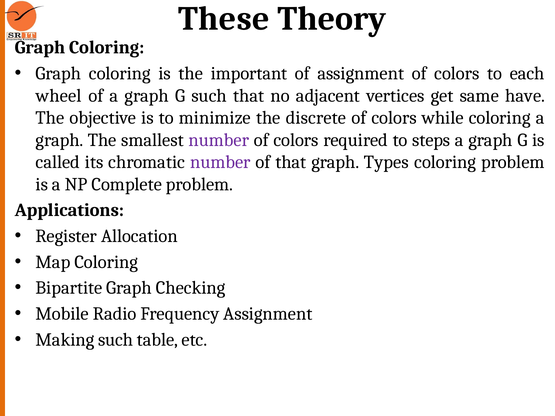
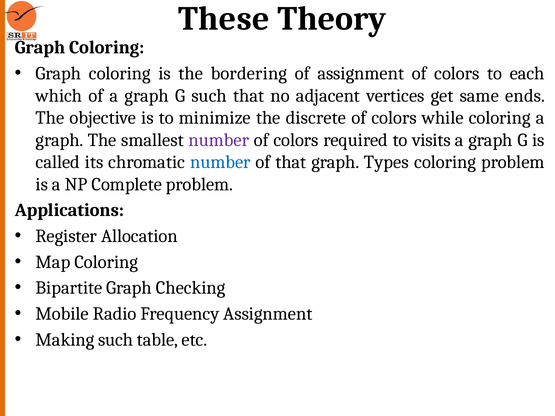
important: important -> bordering
wheel: wheel -> which
have: have -> ends
steps: steps -> visits
number at (220, 162) colour: purple -> blue
